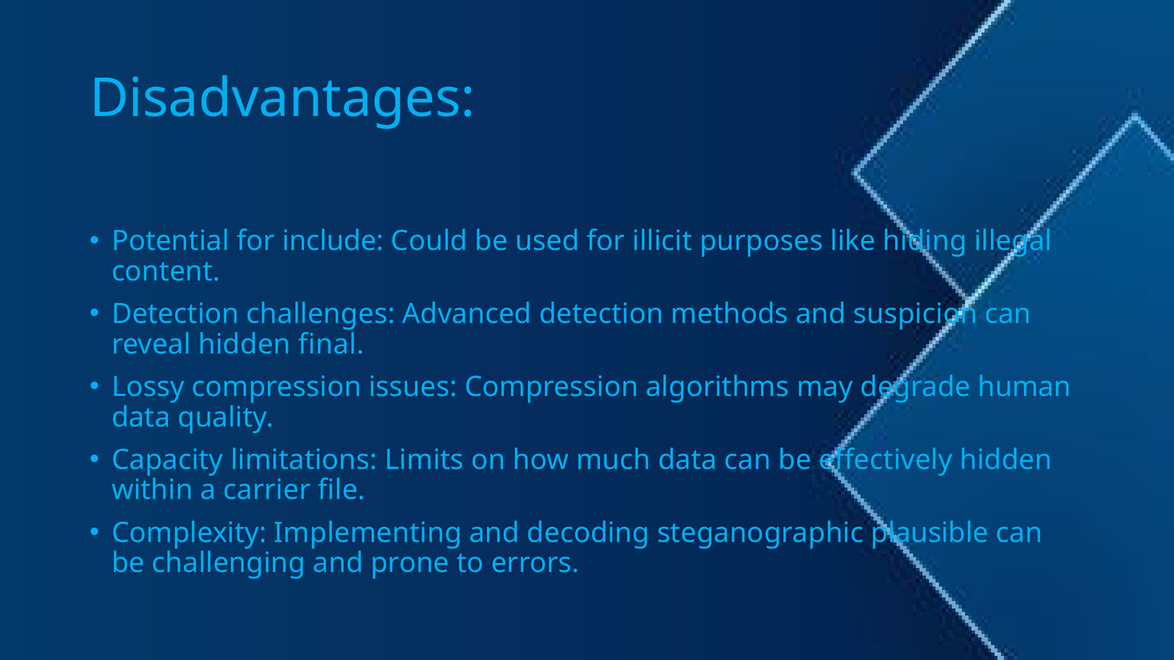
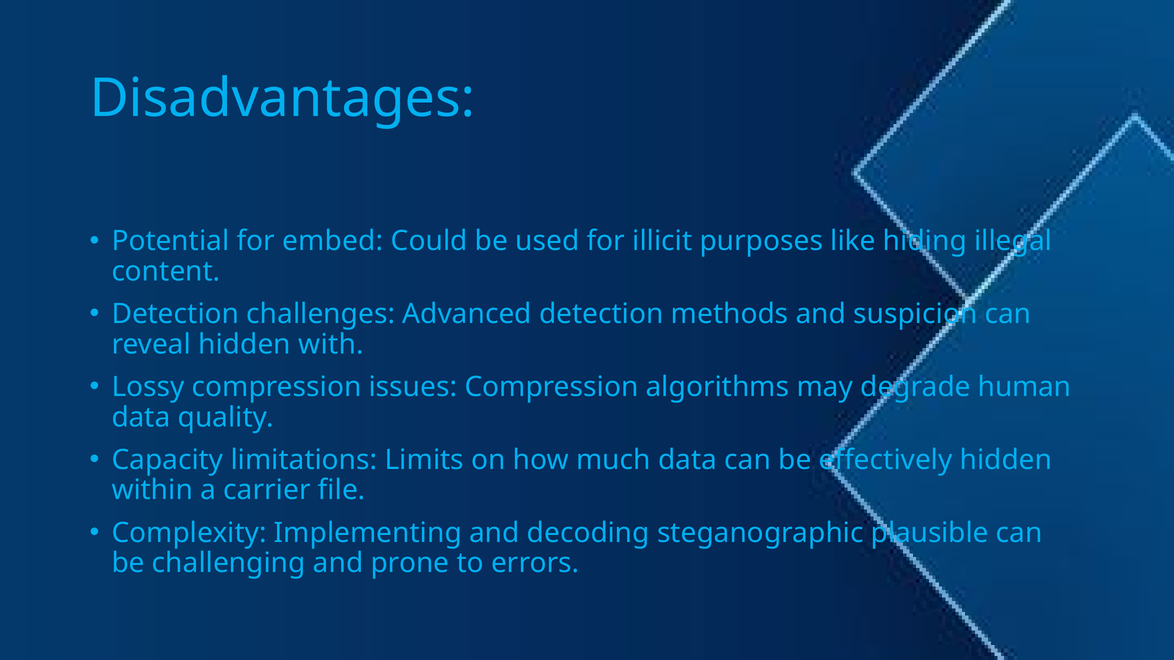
include: include -> embed
final: final -> with
